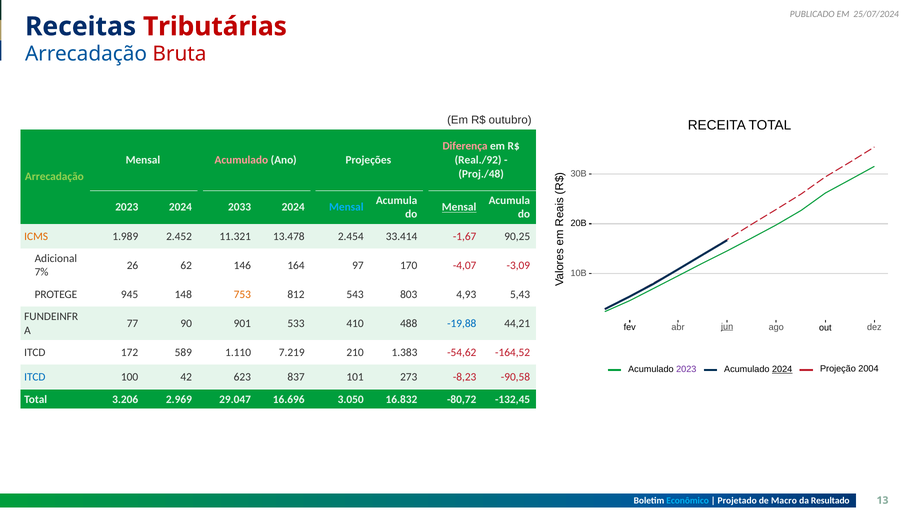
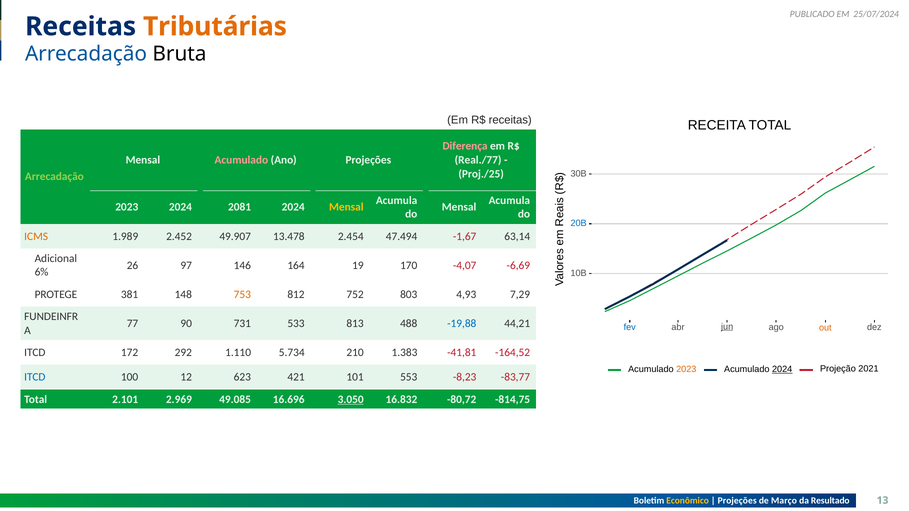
Tributárias colour: red -> orange
Bruta colour: red -> black
R$ outubro: outubro -> receitas
Real./92: Real./92 -> Real./77
Proj./48: Proj./48 -> Proj./25
2033: 2033 -> 2081
Mensal at (346, 207) colour: light blue -> yellow
Mensal at (459, 207) underline: present -> none
20B colour: black -> blue
11.321: 11.321 -> 49.907
33.414: 33.414 -> 47.494
90,25: 90,25 -> 63,14
62: 62 -> 97
97: 97 -> 19
-3,09: -3,09 -> -6,69
7%: 7% -> 6%
945: 945 -> 381
543: 543 -> 752
5,43: 5,43 -> 7,29
901: 901 -> 731
410: 410 -> 813
fev colour: black -> blue
out colour: black -> orange
589: 589 -> 292
7.219: 7.219 -> 5.734
-54,62: -54,62 -> -41,81
2023 at (686, 370) colour: purple -> orange
2004: 2004 -> 2021
42: 42 -> 12
837: 837 -> 421
273: 273 -> 553
-90,58: -90,58 -> -83,77
3.206: 3.206 -> 2.101
29.047: 29.047 -> 49.085
3.050 underline: none -> present
-132,45: -132,45 -> -814,75
Econômico colour: light blue -> yellow
Projetado at (737, 501): Projetado -> Projeções
Macro: Macro -> Março
